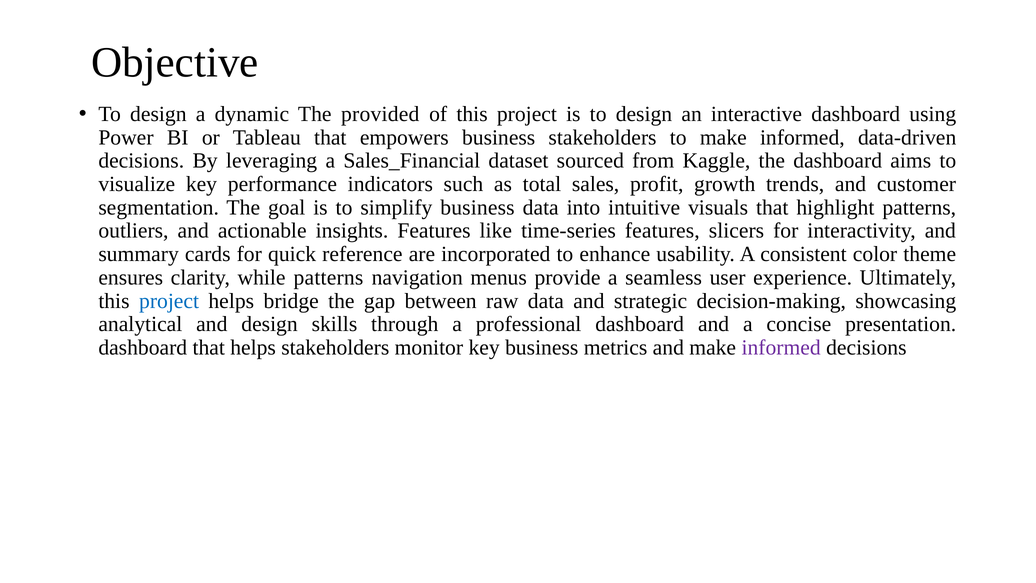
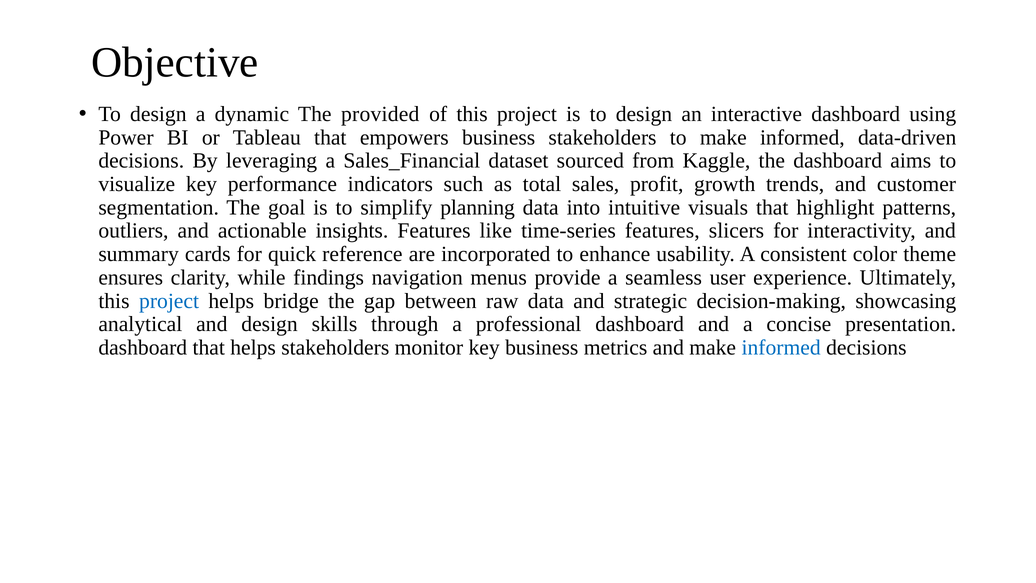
simplify business: business -> planning
while patterns: patterns -> findings
informed at (781, 347) colour: purple -> blue
